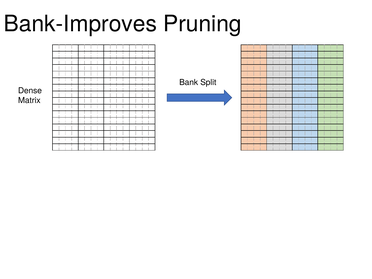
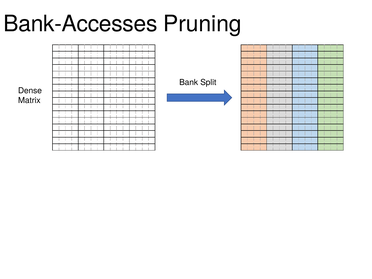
Bank-Improves: Bank-Improves -> Bank-Accesses
